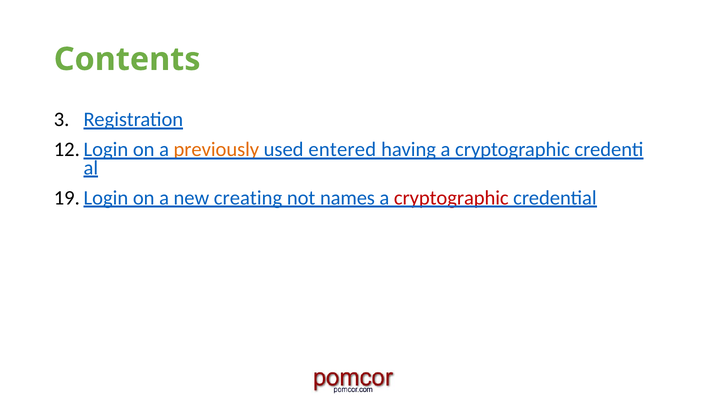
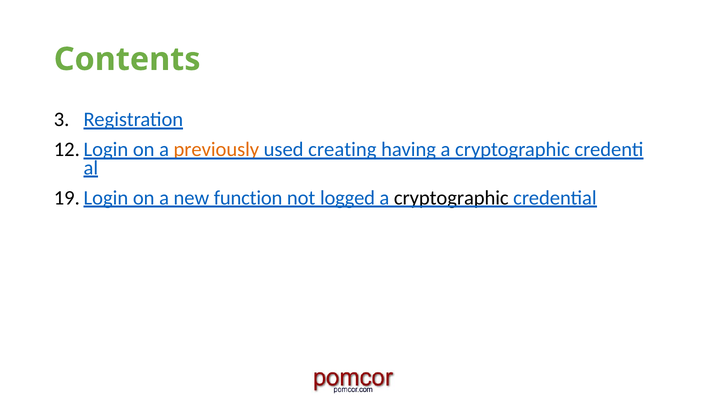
entered: entered -> creating
creating: creating -> function
names: names -> logged
cryptographic at (451, 198) colour: red -> black
